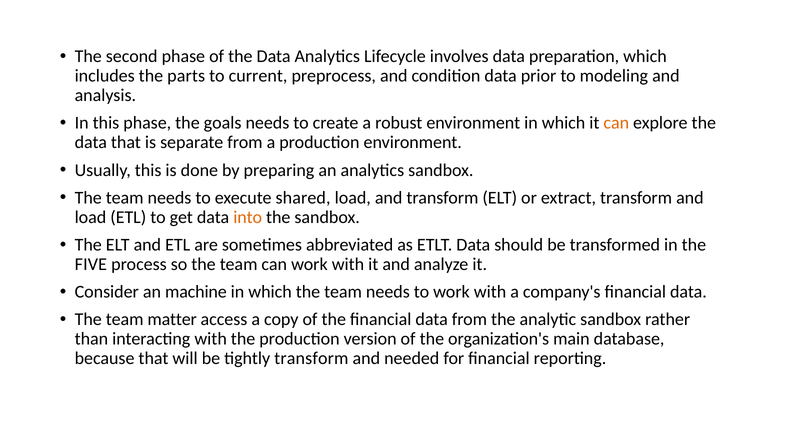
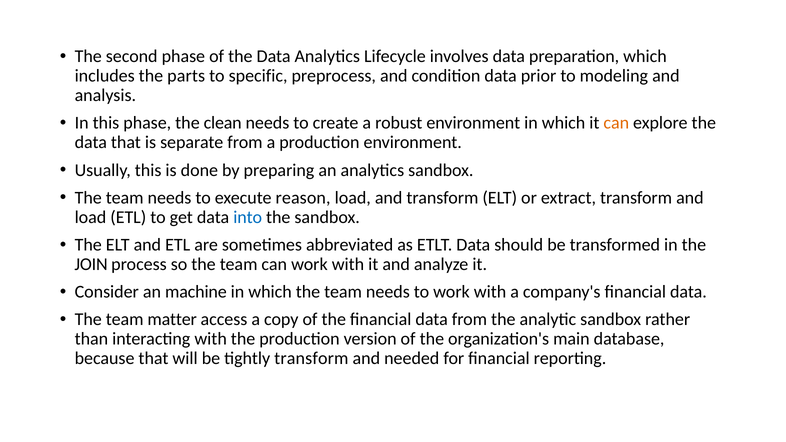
current: current -> specific
goals: goals -> clean
shared: shared -> reason
into colour: orange -> blue
FIVE: FIVE -> JOIN
